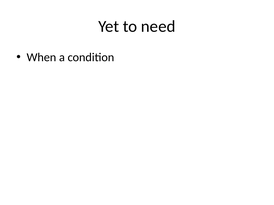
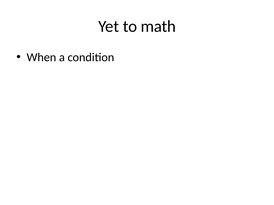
need: need -> math
